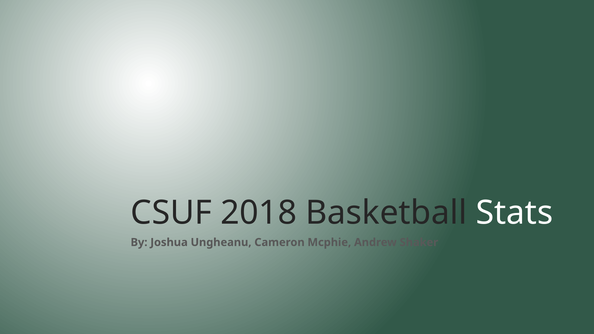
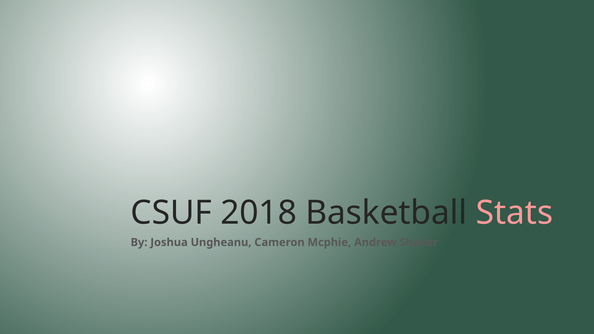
Stats colour: white -> pink
